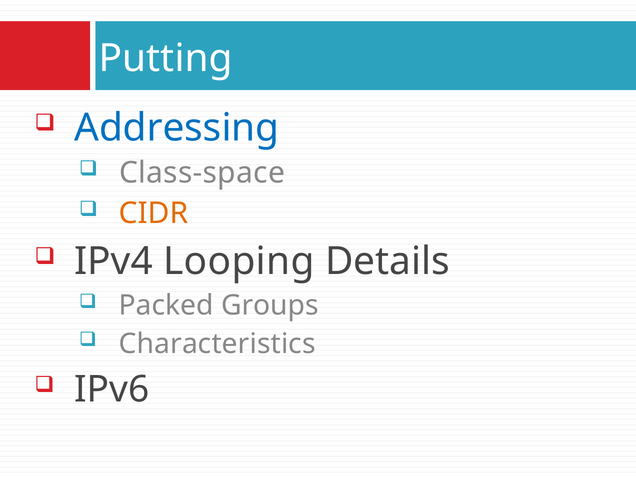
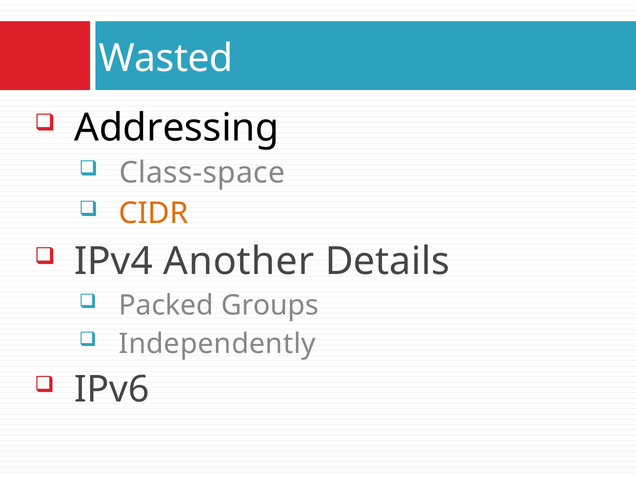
Putting: Putting -> Wasted
Addressing colour: blue -> black
Looping: Looping -> Another
Characteristics: Characteristics -> Independently
